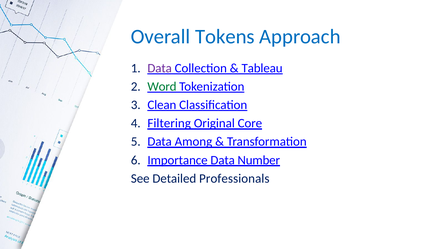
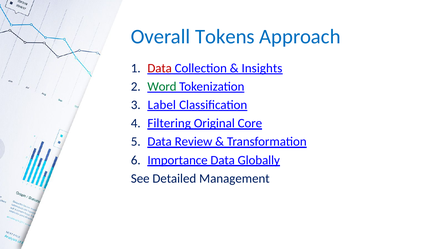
Data at (160, 68) colour: purple -> red
Tableau: Tableau -> Insights
Clean: Clean -> Label
Among: Among -> Review
Number: Number -> Globally
Professionals: Professionals -> Management
